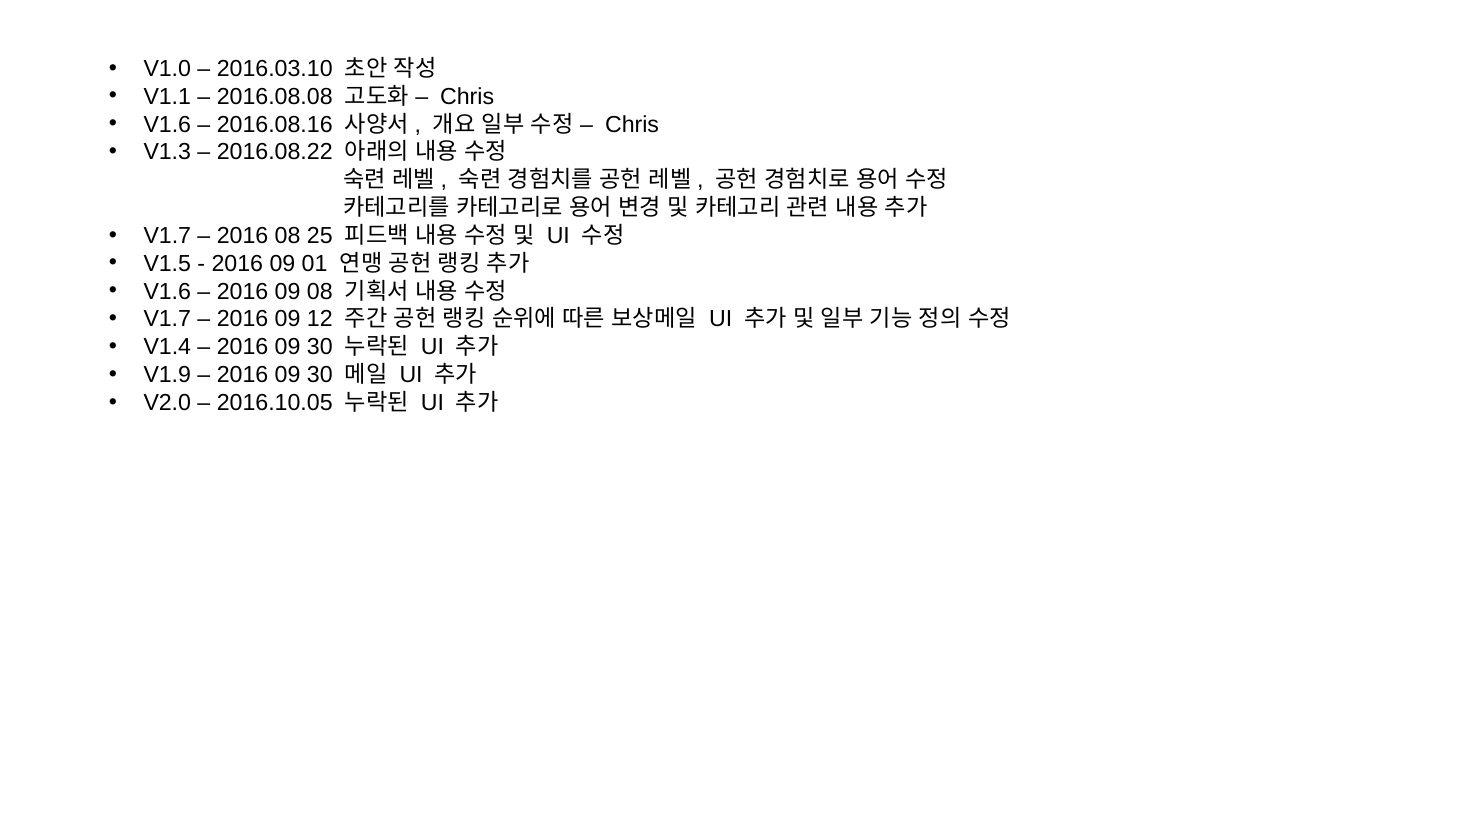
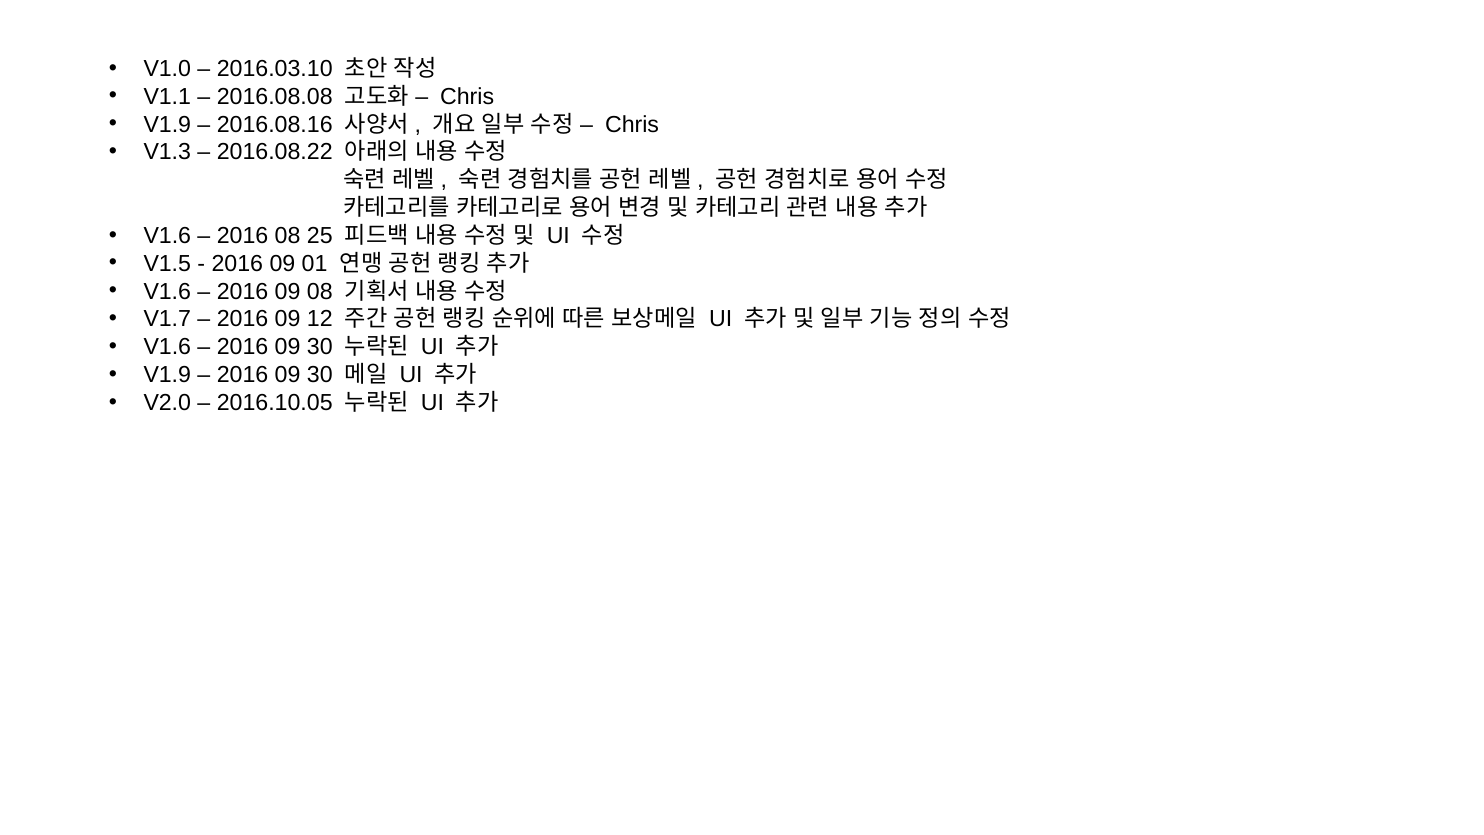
V1.6 at (167, 124): V1.6 -> V1.9
V1.7 at (167, 236): V1.7 -> V1.6
V1.4 at (167, 347): V1.4 -> V1.6
